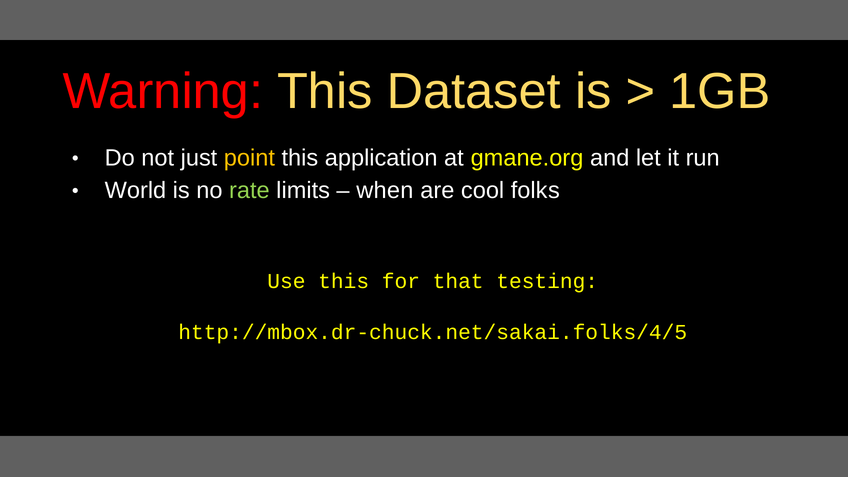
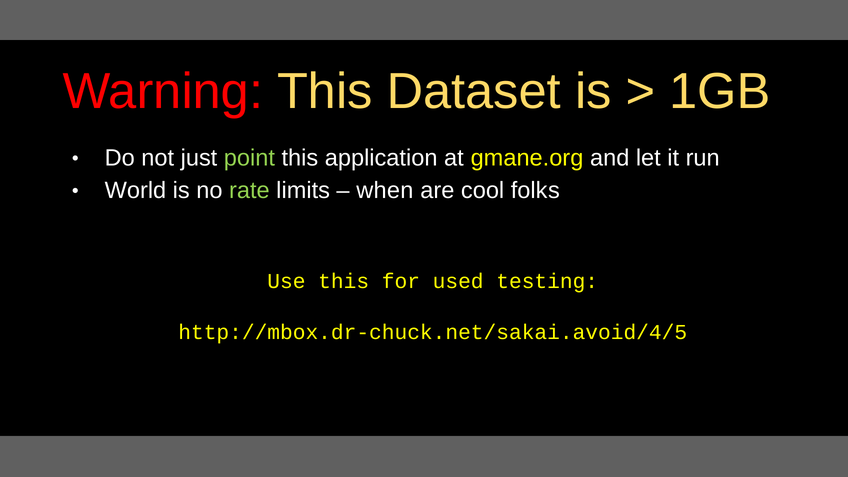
point colour: yellow -> light green
that: that -> used
http://mbox.dr-chuck.net/sakai.folks/4/5: http://mbox.dr-chuck.net/sakai.folks/4/5 -> http://mbox.dr-chuck.net/sakai.avoid/4/5
